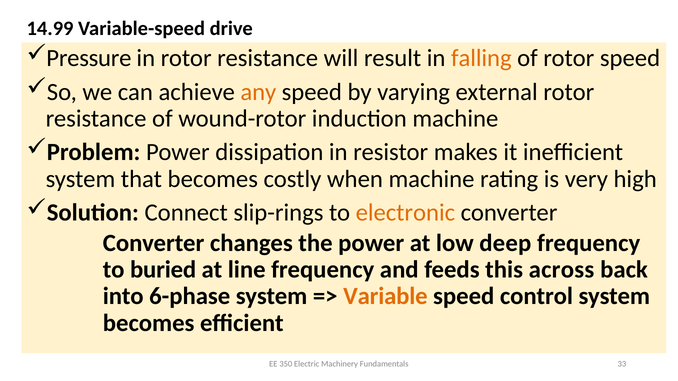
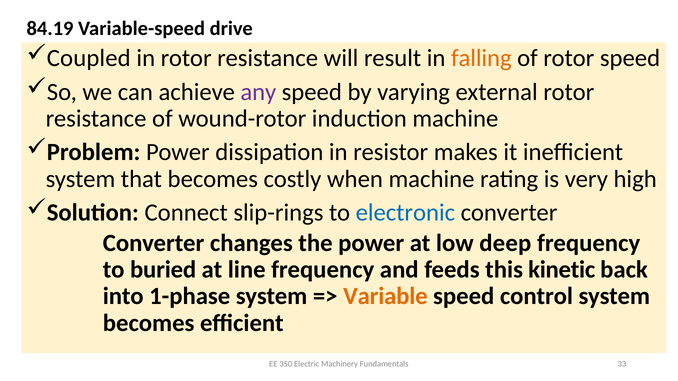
14.99: 14.99 -> 84.19
Pressure: Pressure -> Coupled
any colour: orange -> purple
electronic colour: orange -> blue
across: across -> kinetic
6-phase: 6-phase -> 1-phase
